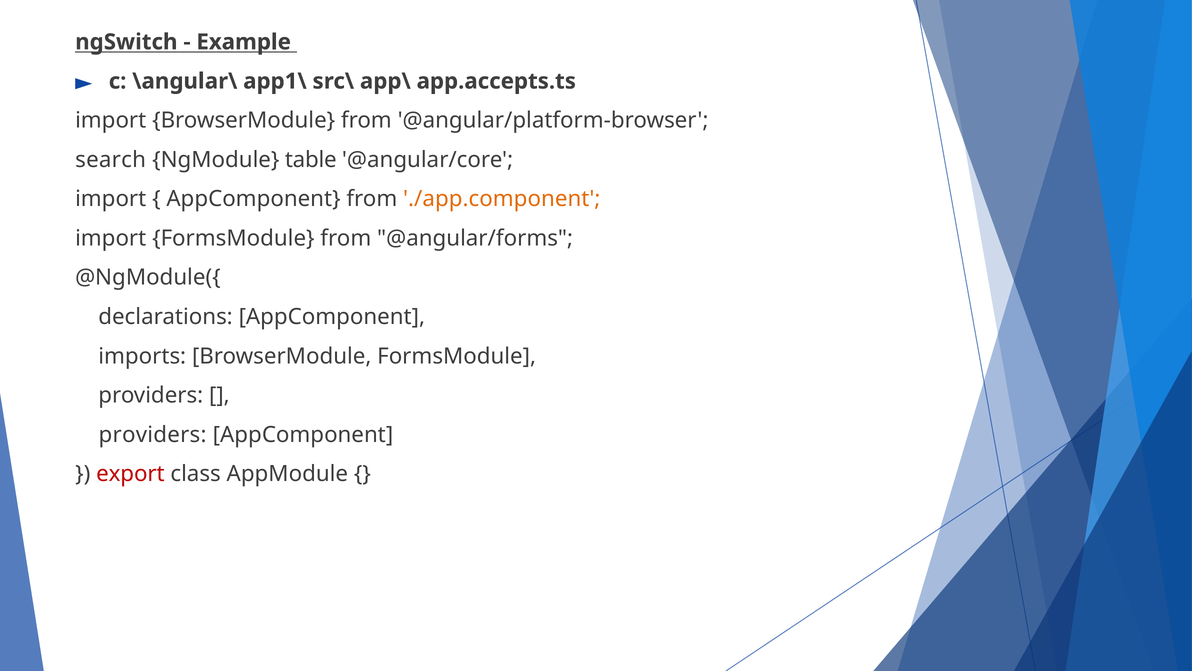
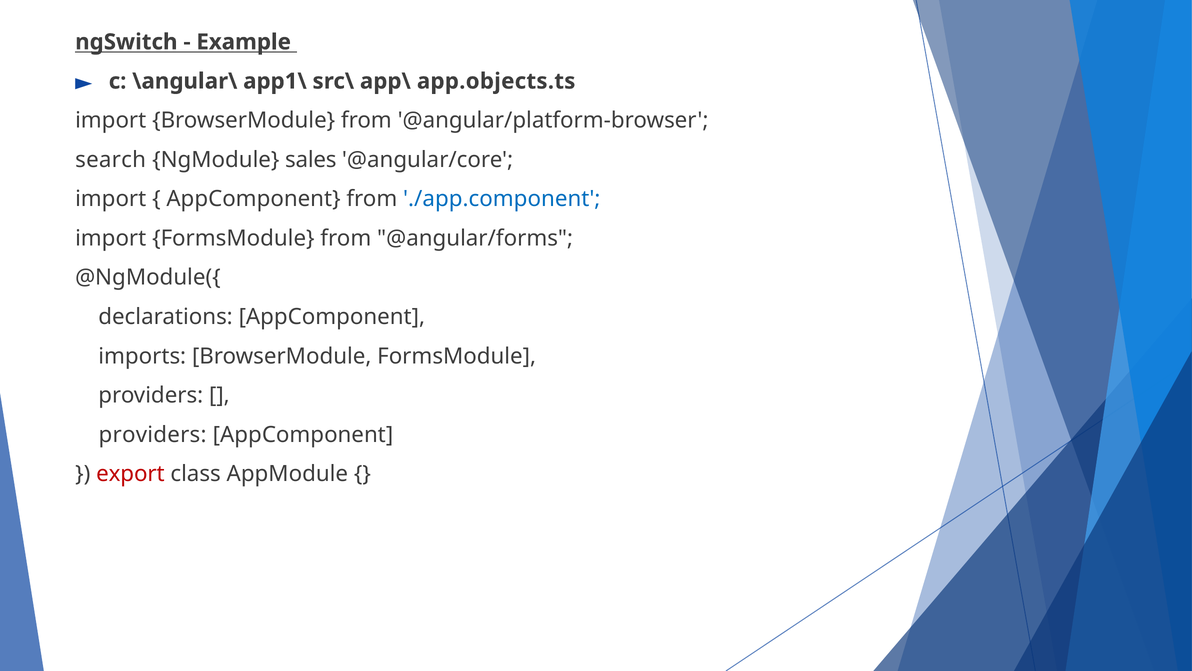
app.accepts.ts: app.accepts.ts -> app.objects.ts
table: table -> sales
./app.component colour: orange -> blue
